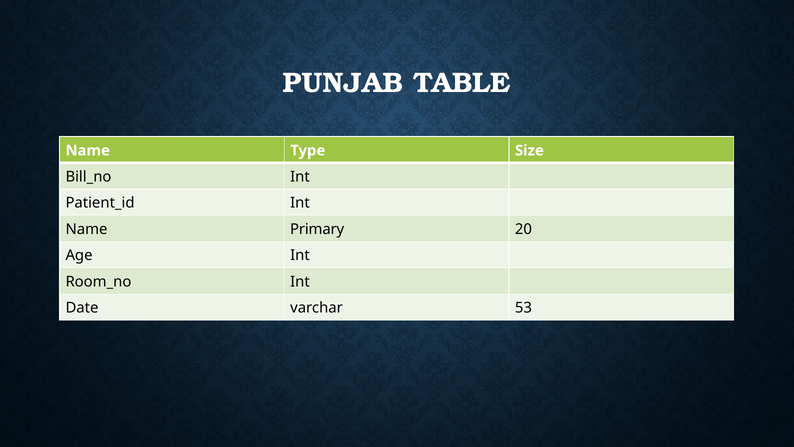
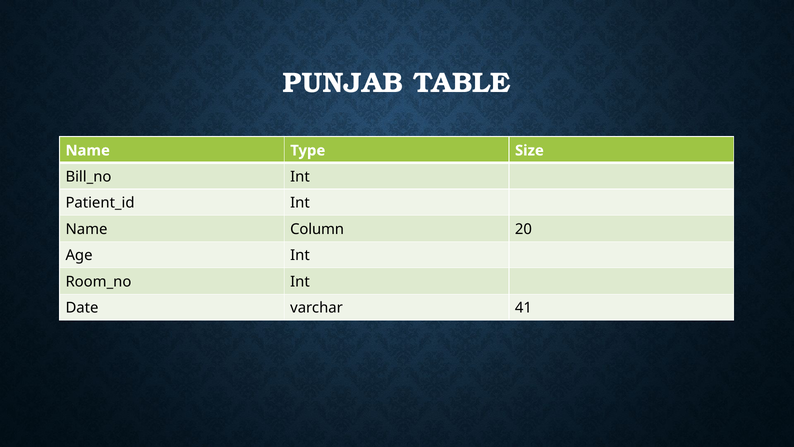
Primary: Primary -> Column
53: 53 -> 41
